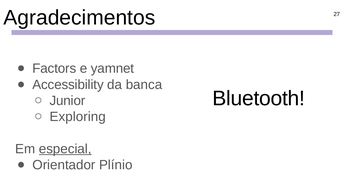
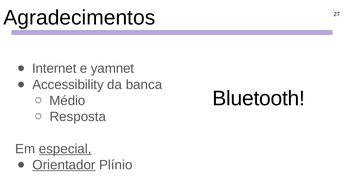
Factors: Factors -> Internet
Junior: Junior -> Médio
Exploring: Exploring -> Resposta
Orientador underline: none -> present
